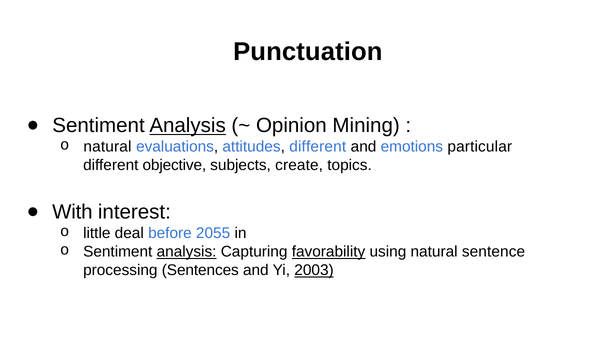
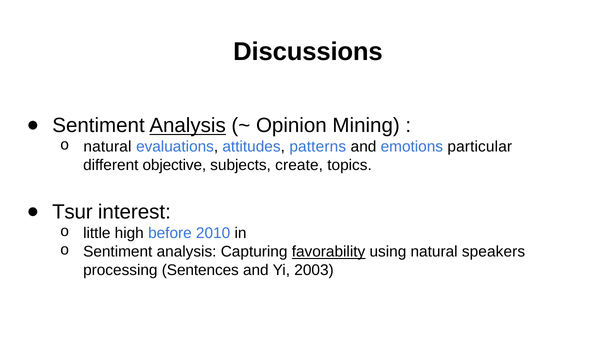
Punctuation: Punctuation -> Discussions
attitudes different: different -> patterns
With: With -> Tsur
deal: deal -> high
2055: 2055 -> 2010
analysis at (187, 251) underline: present -> none
sentence: sentence -> speakers
2003 underline: present -> none
